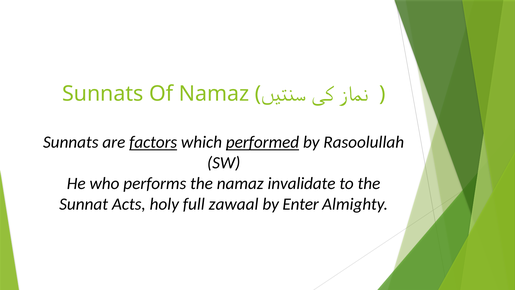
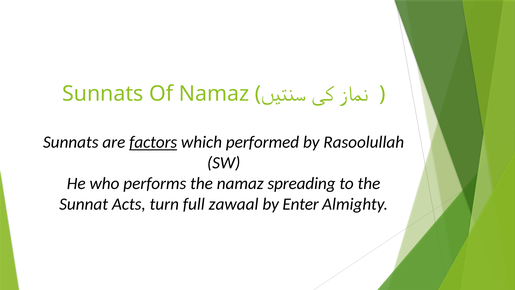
performed underline: present -> none
invalidate: invalidate -> spreading
holy: holy -> turn
